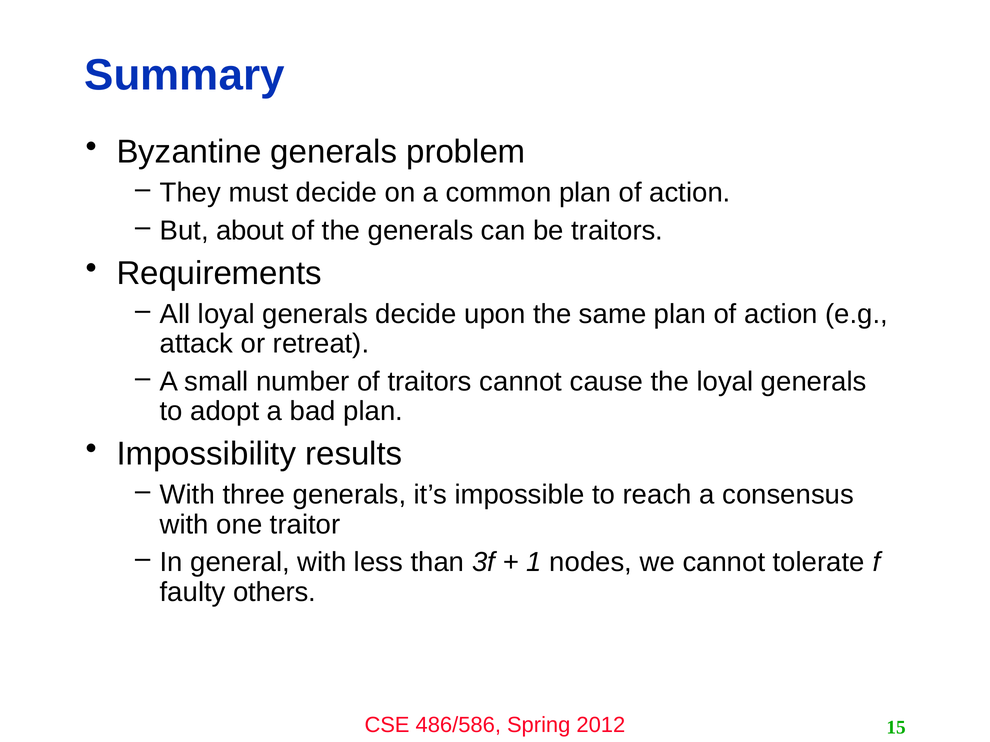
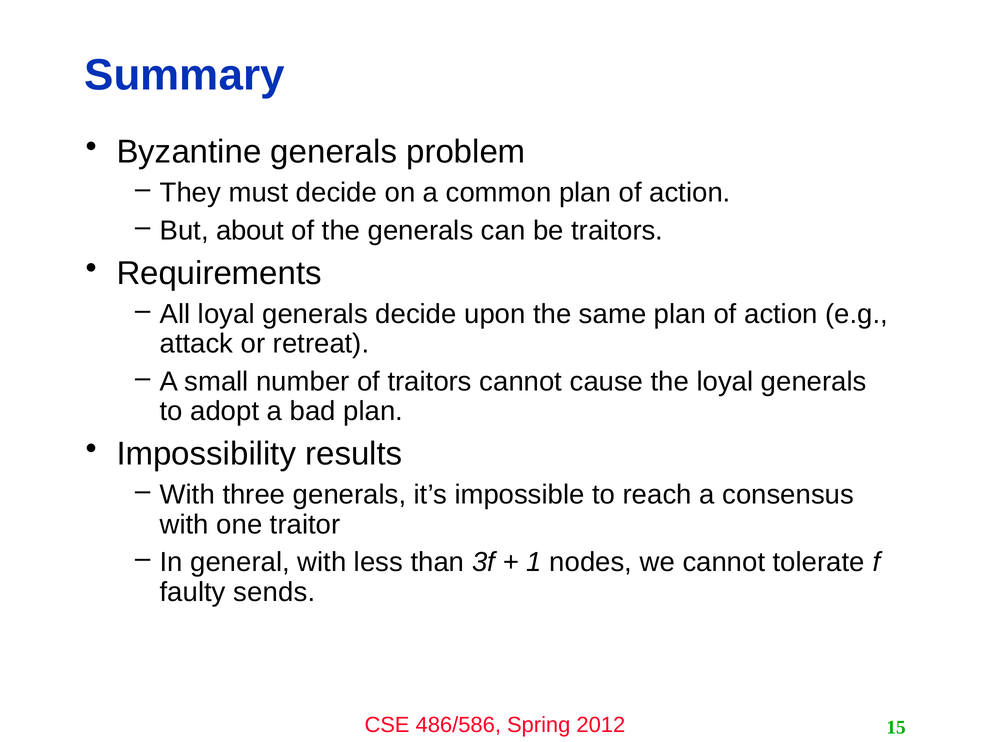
others: others -> sends
